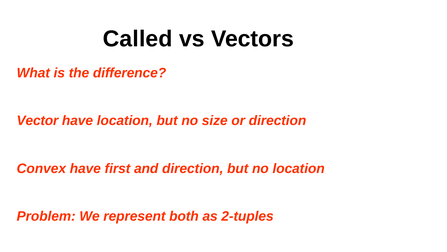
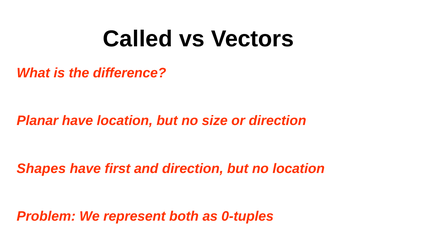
Vector: Vector -> Planar
Convex: Convex -> Shapes
2-tuples: 2-tuples -> 0-tuples
